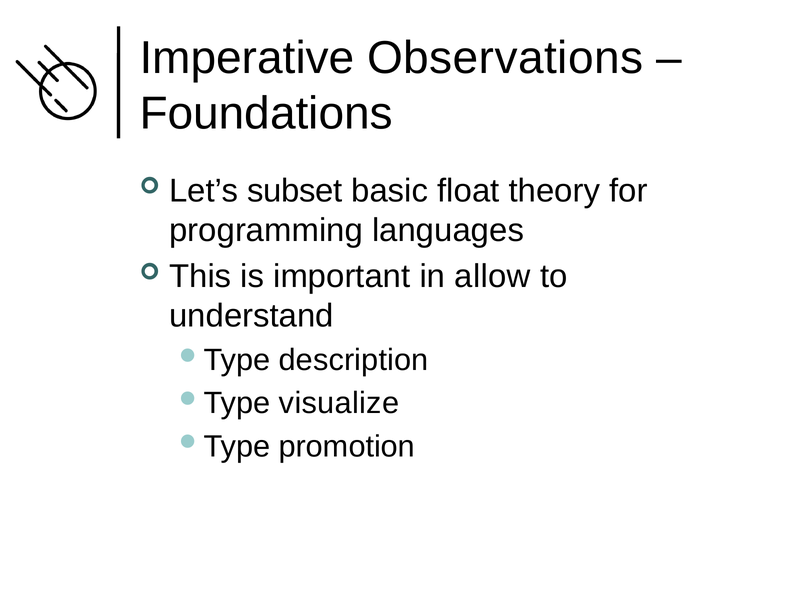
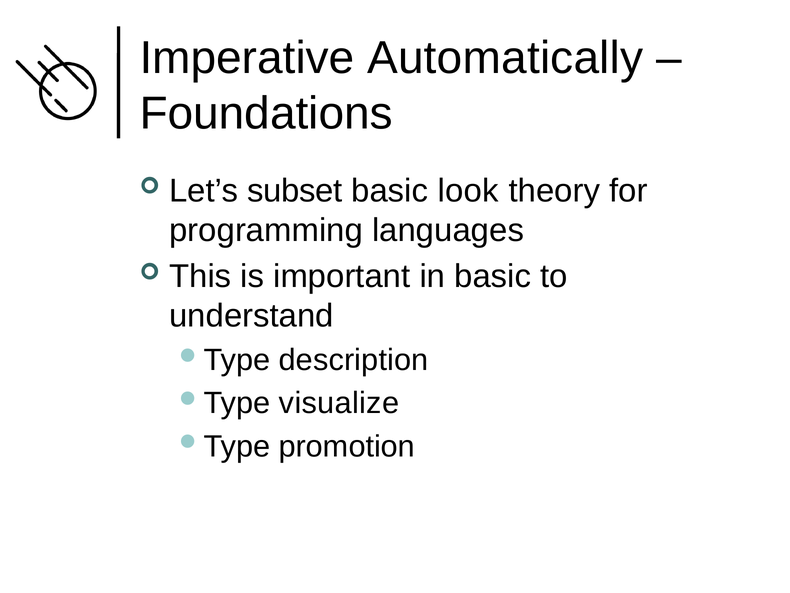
Observations: Observations -> Automatically
float: float -> look
in allow: allow -> basic
